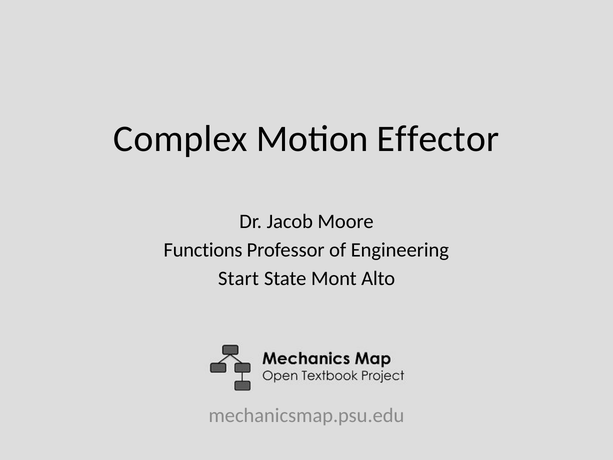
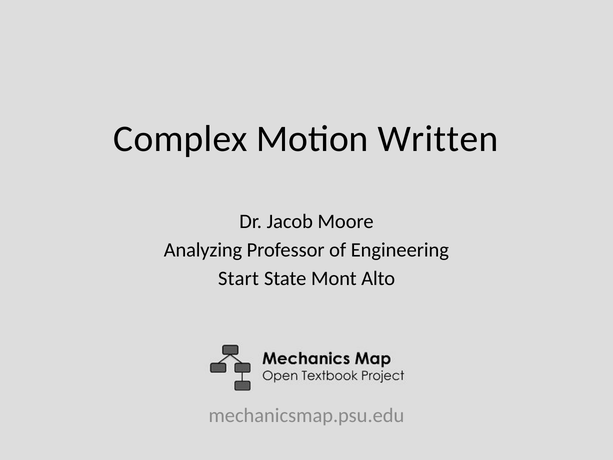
Effector: Effector -> Written
Functions: Functions -> Analyzing
